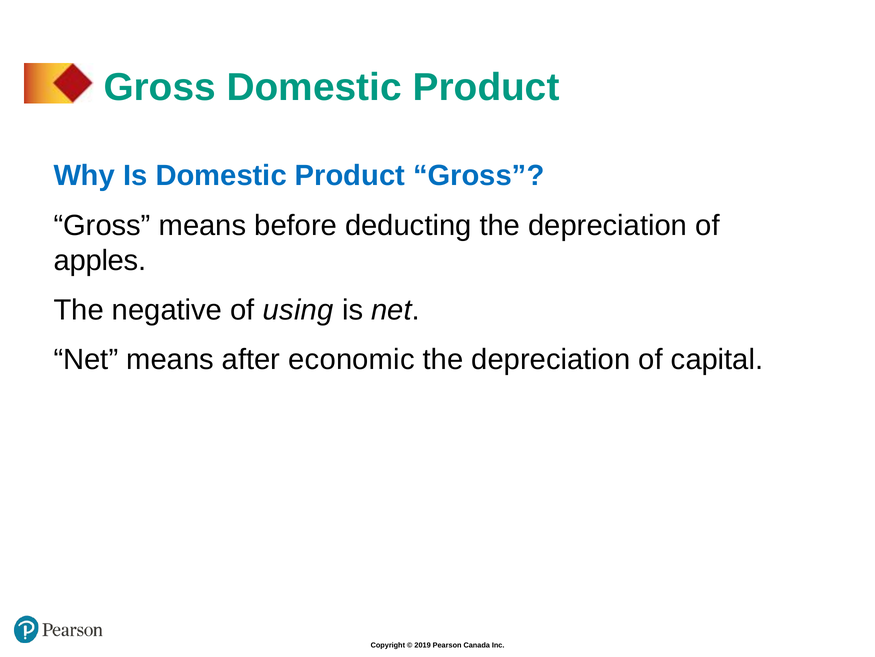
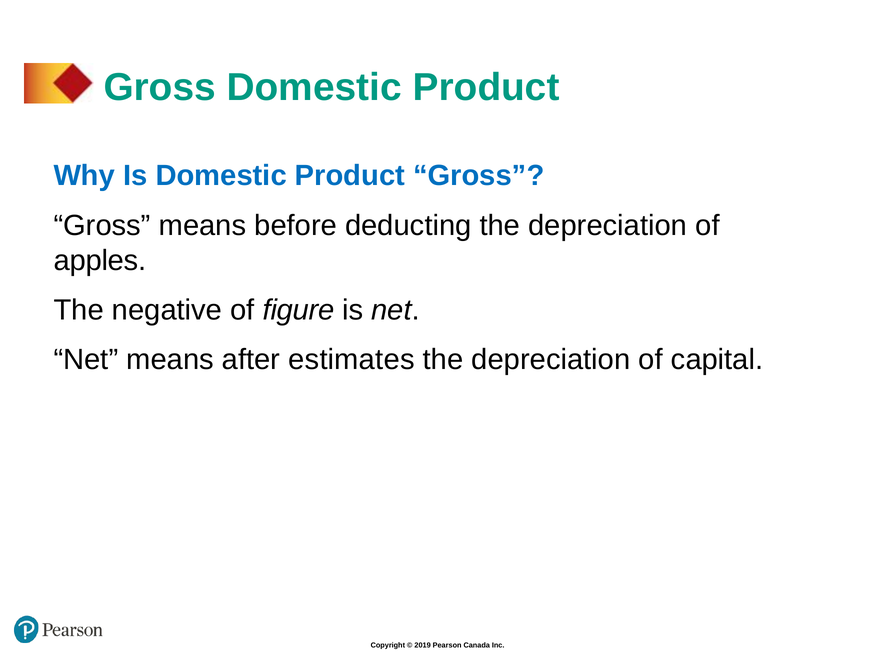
using: using -> figure
economic: economic -> estimates
